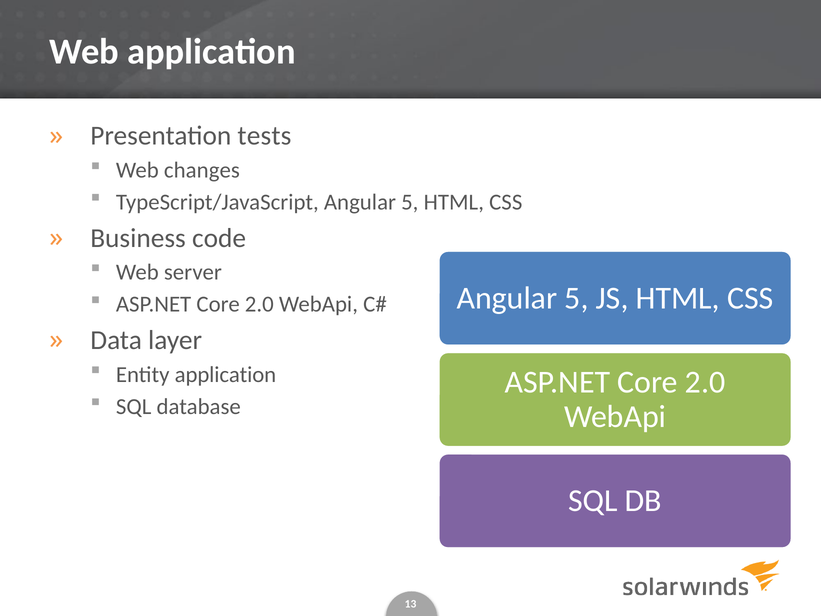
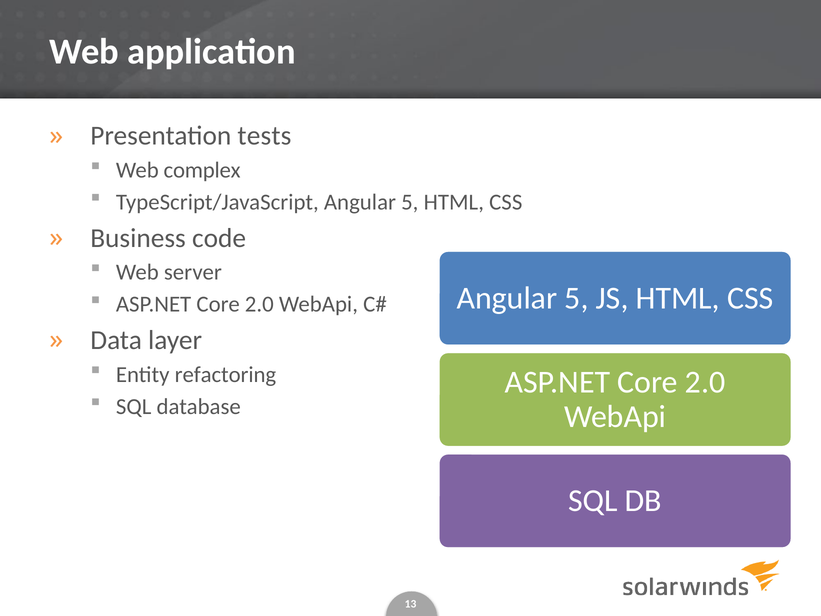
changes: changes -> complex
Entity application: application -> refactoring
